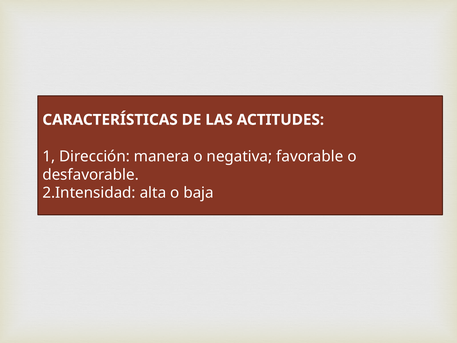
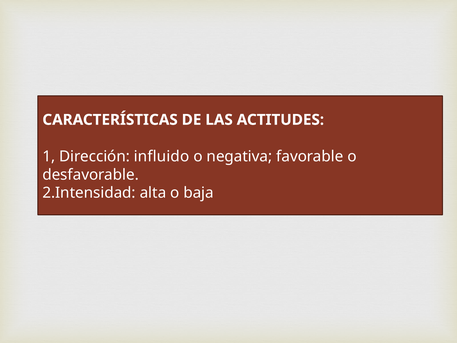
manera: manera -> influido
